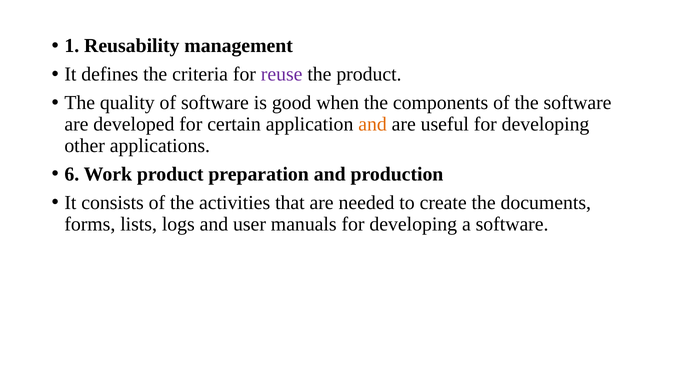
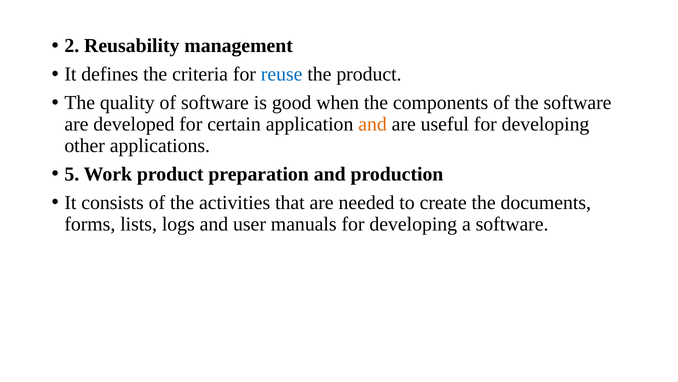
1: 1 -> 2
reuse colour: purple -> blue
6: 6 -> 5
